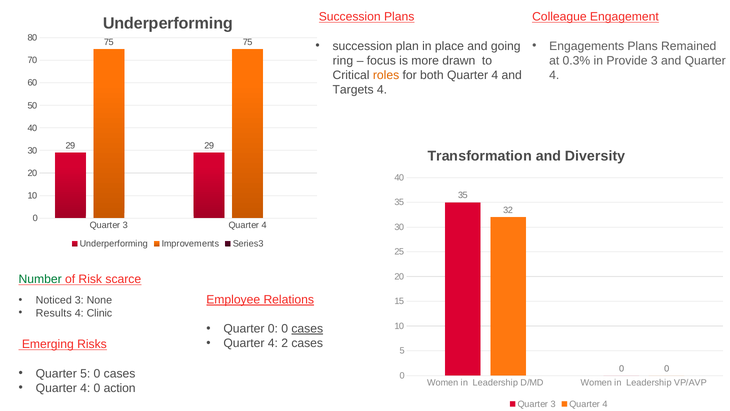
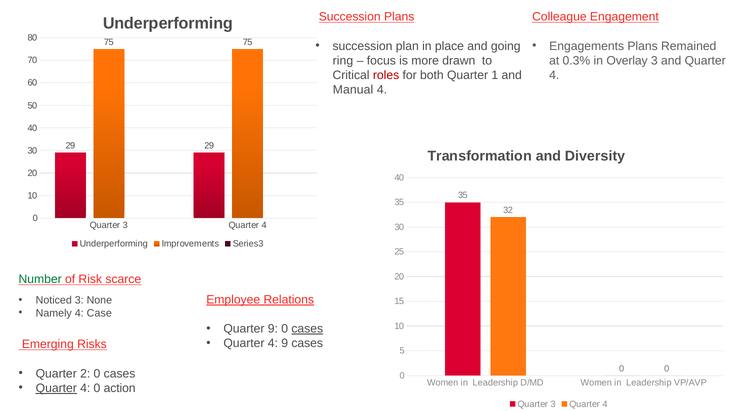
Provide: Provide -> Overlay
roles colour: orange -> red
both Quarter 4: 4 -> 1
Targets: Targets -> Manual
Results: Results -> Namely
Clinic: Clinic -> Case
Quarter 0: 0 -> 9
4 2: 2 -> 9
Quarter 5: 5 -> 2
Quarter at (56, 388) underline: none -> present
